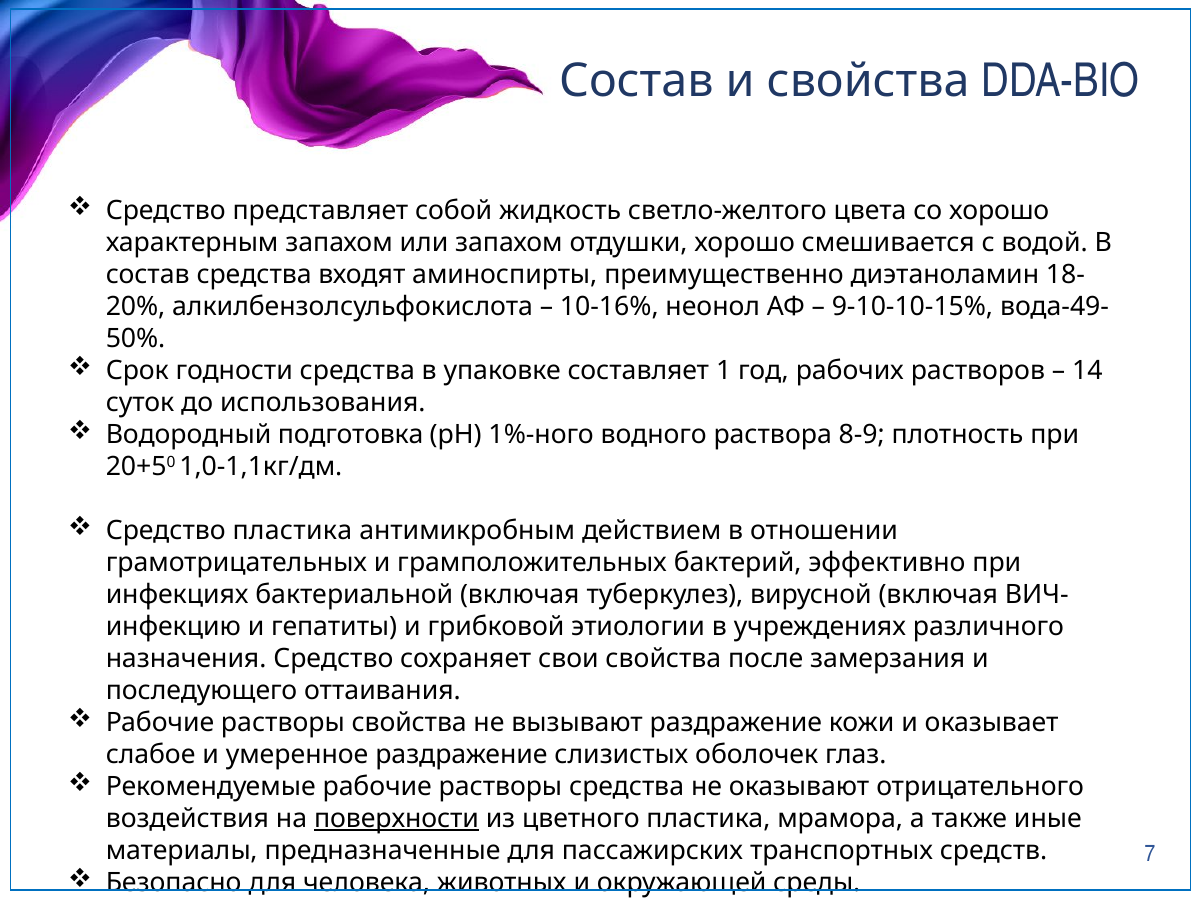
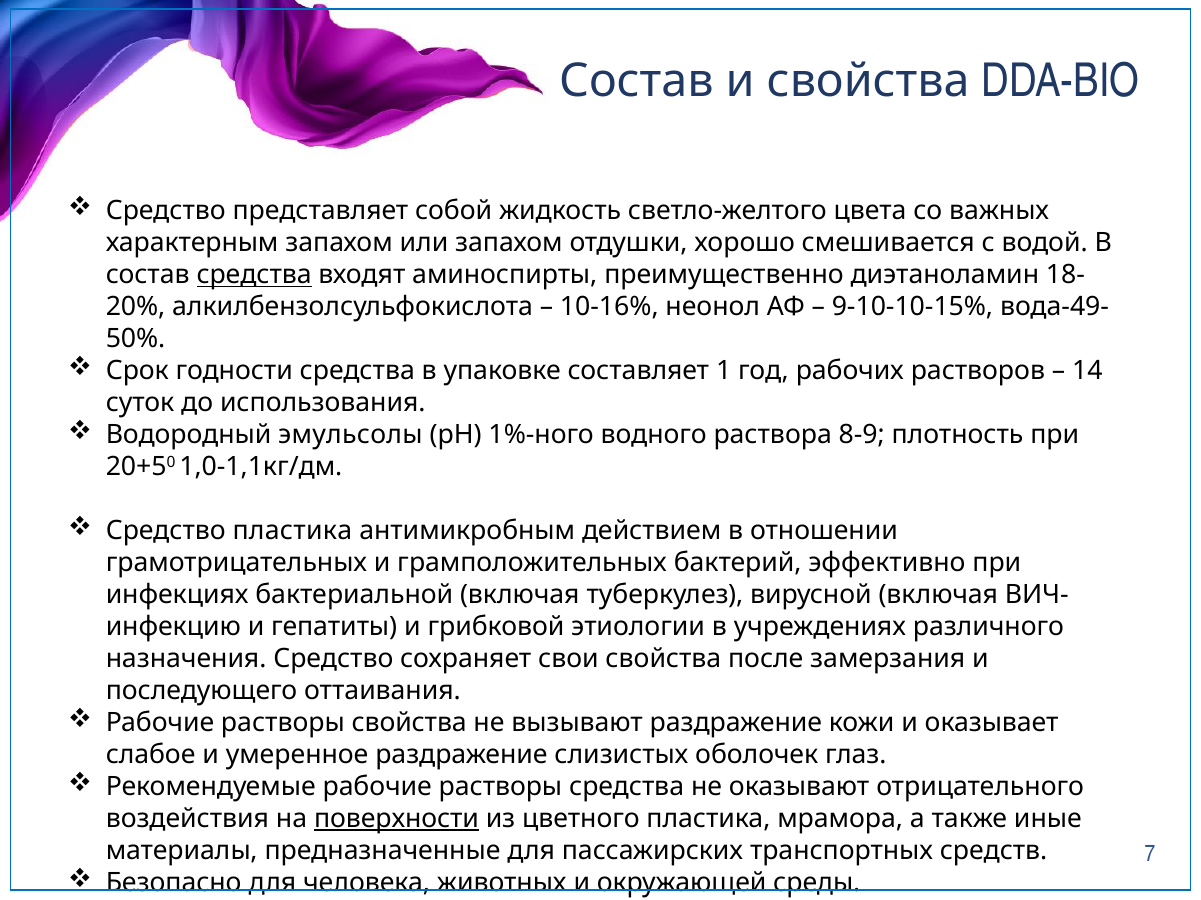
со хорошо: хорошо -> важных
средства at (254, 275) underline: none -> present
подготовка: подготовка -> эмульсолы
